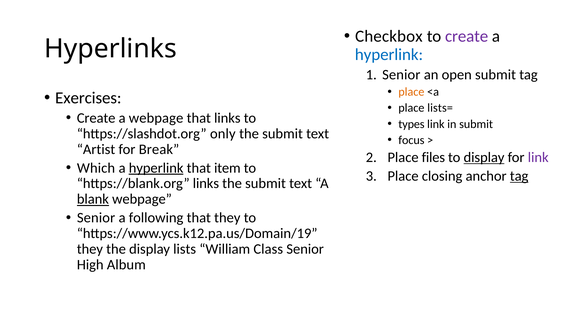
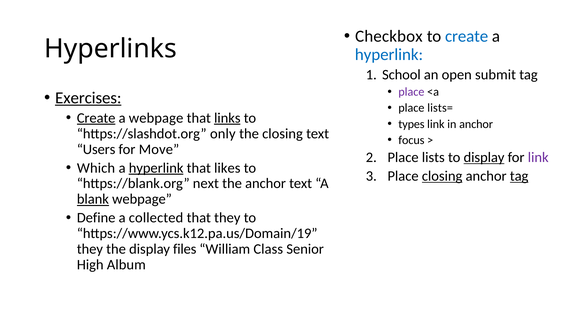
create at (467, 36) colour: purple -> blue
Senior at (401, 75): Senior -> School
place at (411, 92) colour: orange -> purple
Exercises underline: none -> present
Create at (96, 118) underline: none -> present
links at (227, 118) underline: none -> present
in submit: submit -> anchor
submit at (283, 134): submit -> closing
Artist: Artist -> Users
Break: Break -> Move
files: files -> lists
item: item -> likes
closing at (442, 176) underline: none -> present
https://blank.org links: links -> next
submit at (266, 184): submit -> anchor
Senior at (96, 218): Senior -> Define
following: following -> collected
lists: lists -> files
